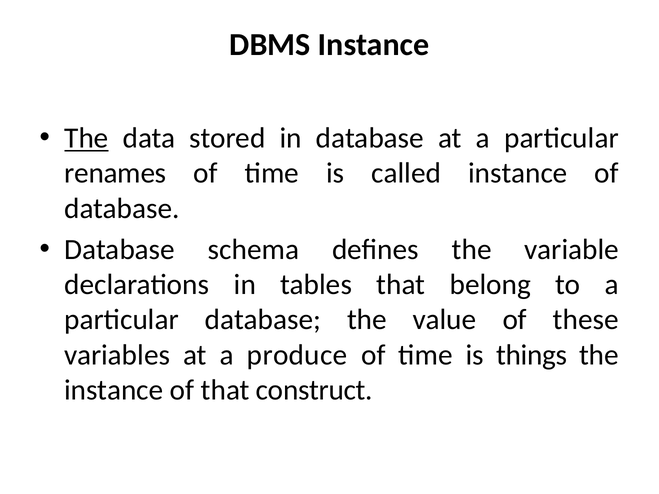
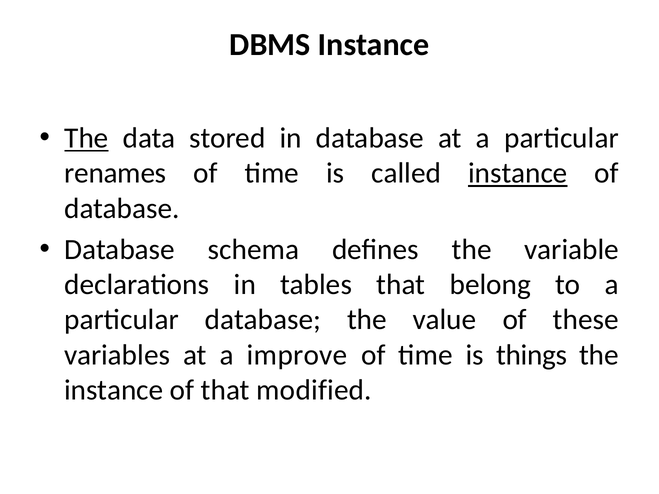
instance at (518, 173) underline: none -> present
produce: produce -> improve
construct: construct -> modified
